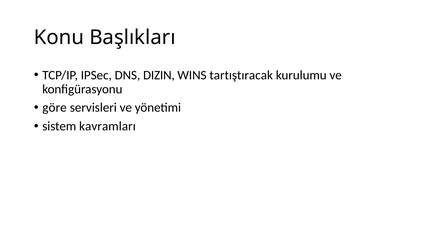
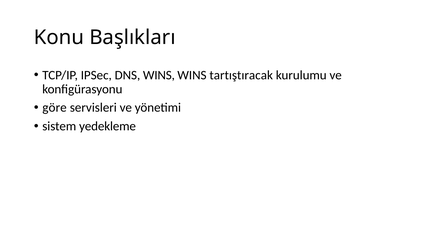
DNS DIZIN: DIZIN -> WINS
kavramları: kavramları -> yedekleme
